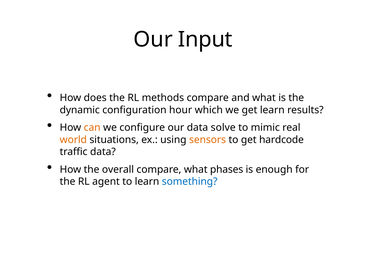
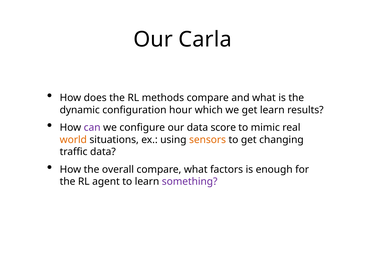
Input: Input -> Carla
can colour: orange -> purple
solve: solve -> score
hardcode: hardcode -> changing
phases: phases -> factors
something colour: blue -> purple
